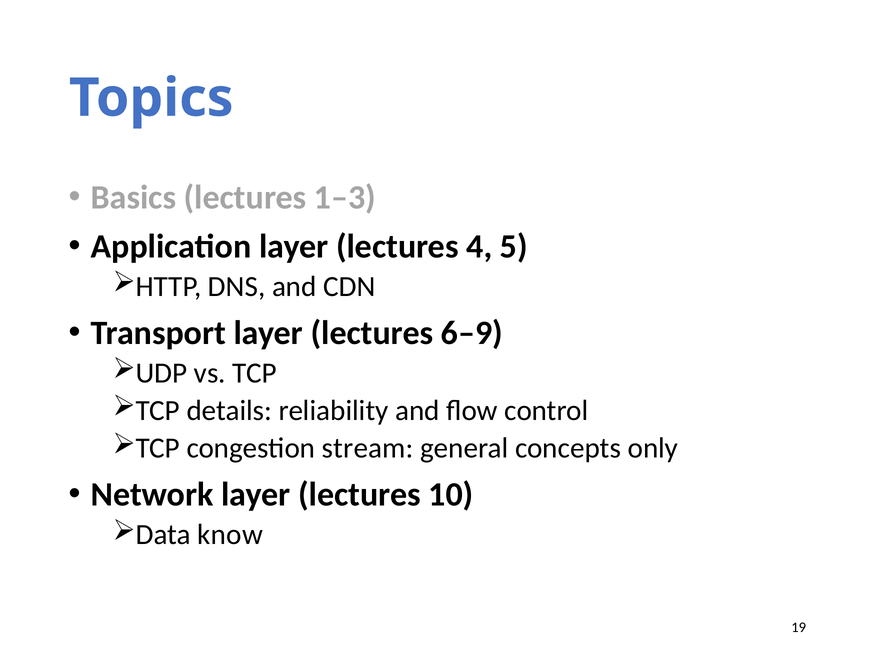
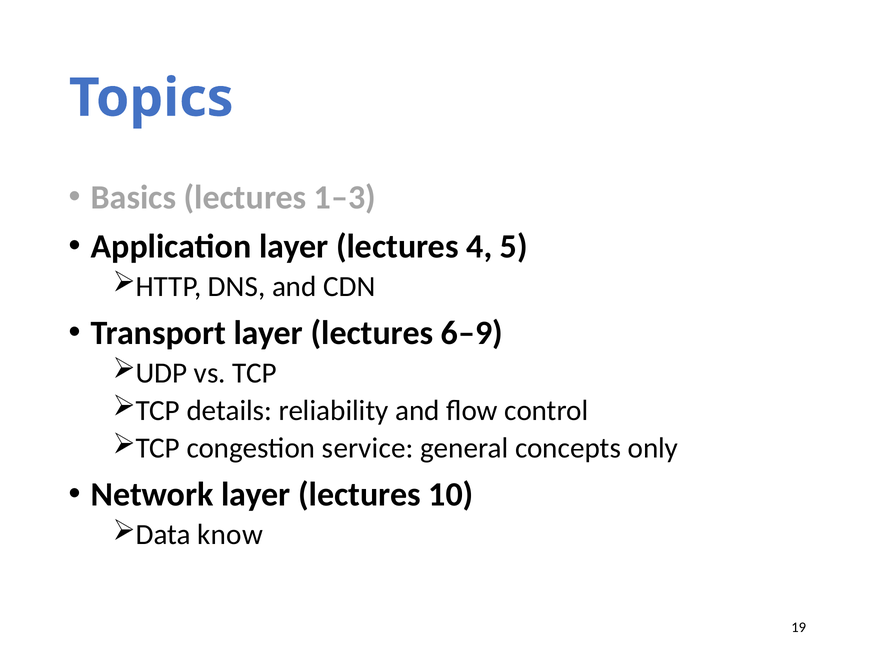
stream: stream -> service
